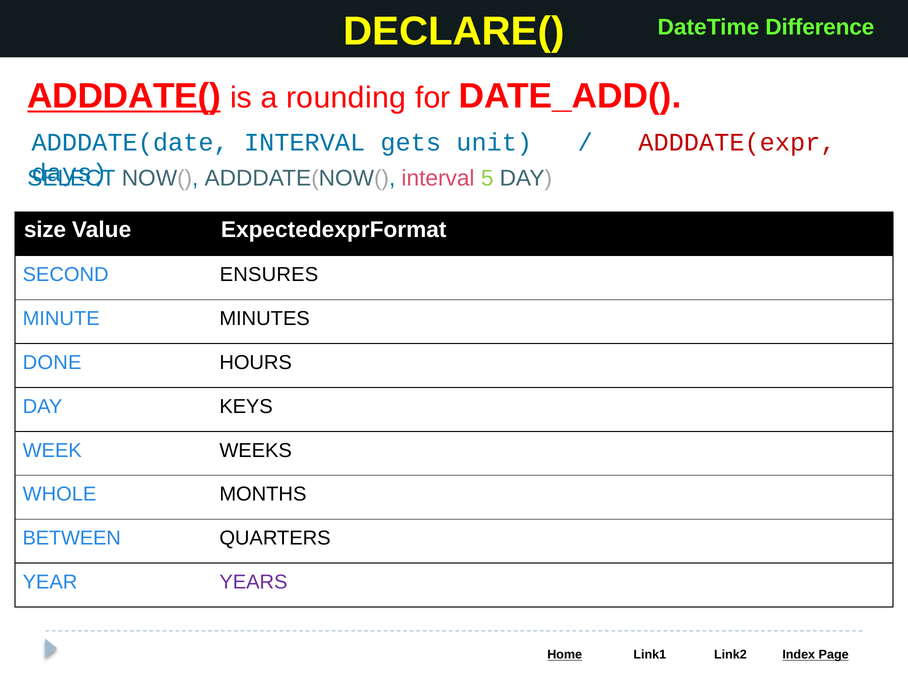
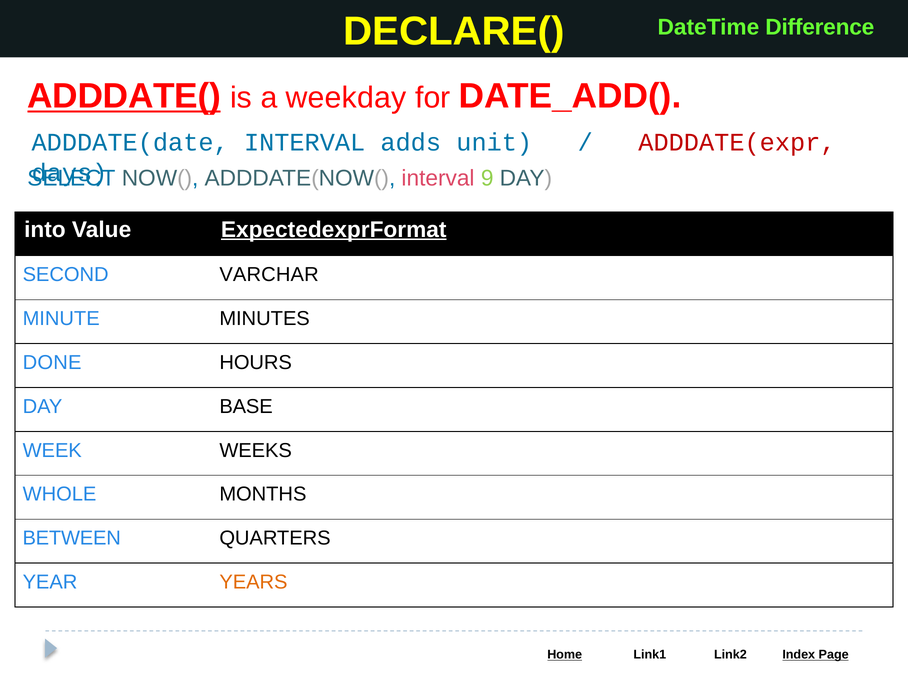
rounding: rounding -> weekday
gets: gets -> adds
5: 5 -> 9
size: size -> into
ExpectedexprFormat underline: none -> present
ENSURES: ENSURES -> VARCHAR
KEYS: KEYS -> BASE
YEARS colour: purple -> orange
